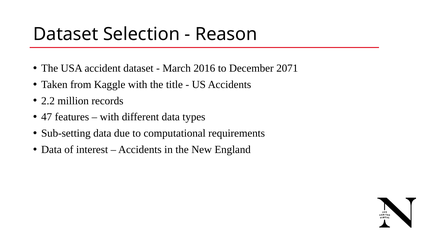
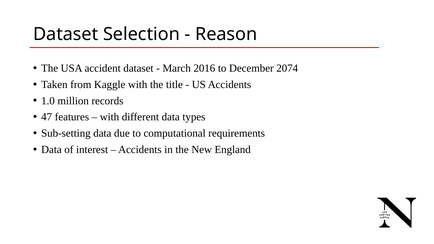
2071: 2071 -> 2074
2.2: 2.2 -> 1.0
